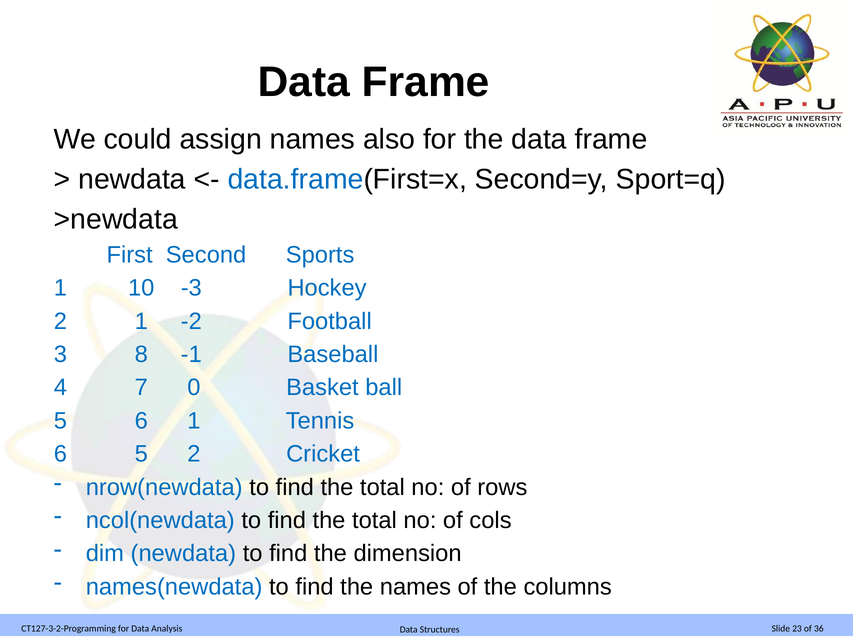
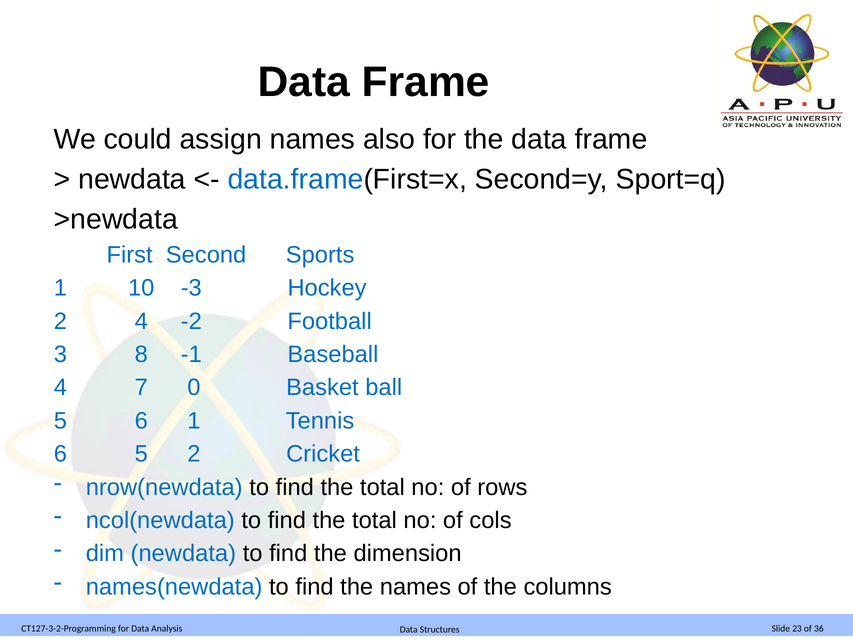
2 1: 1 -> 4
